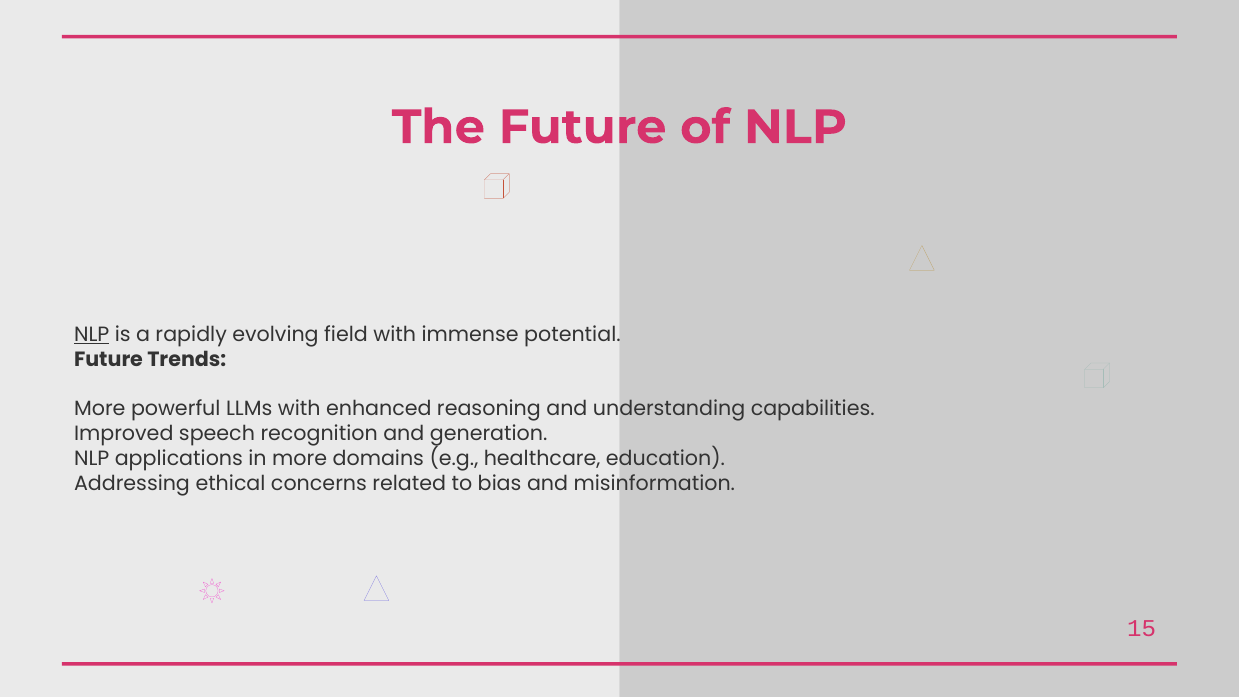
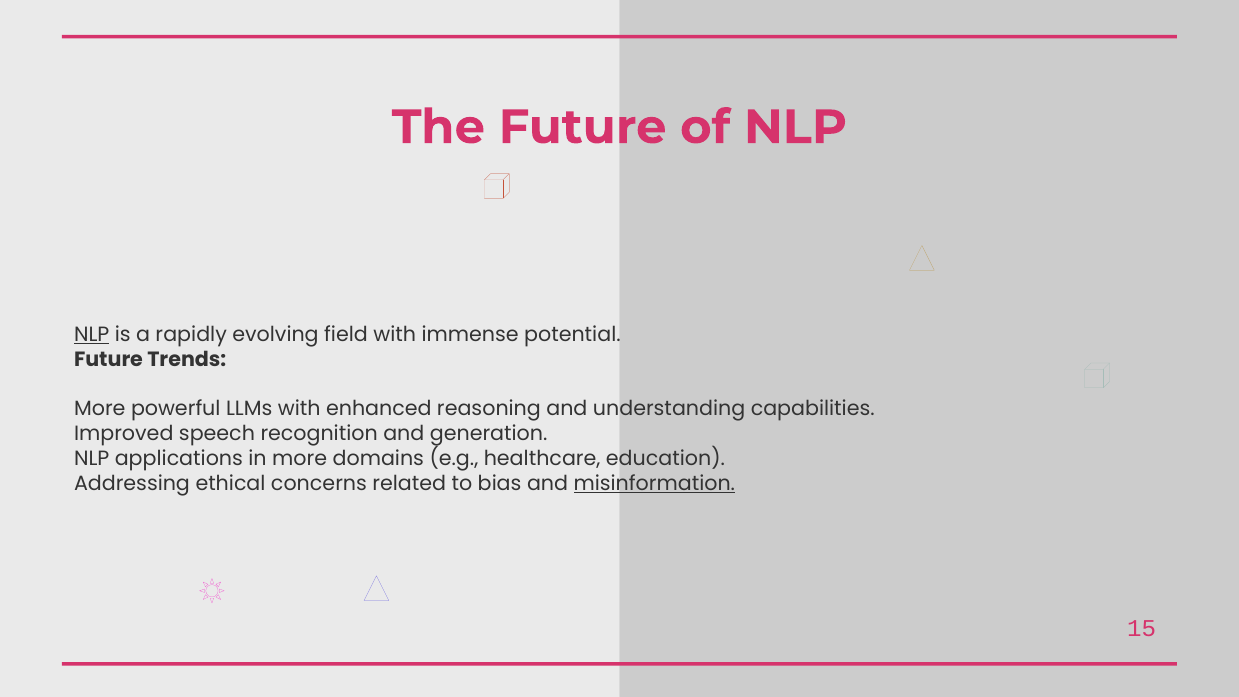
misinformation underline: none -> present
